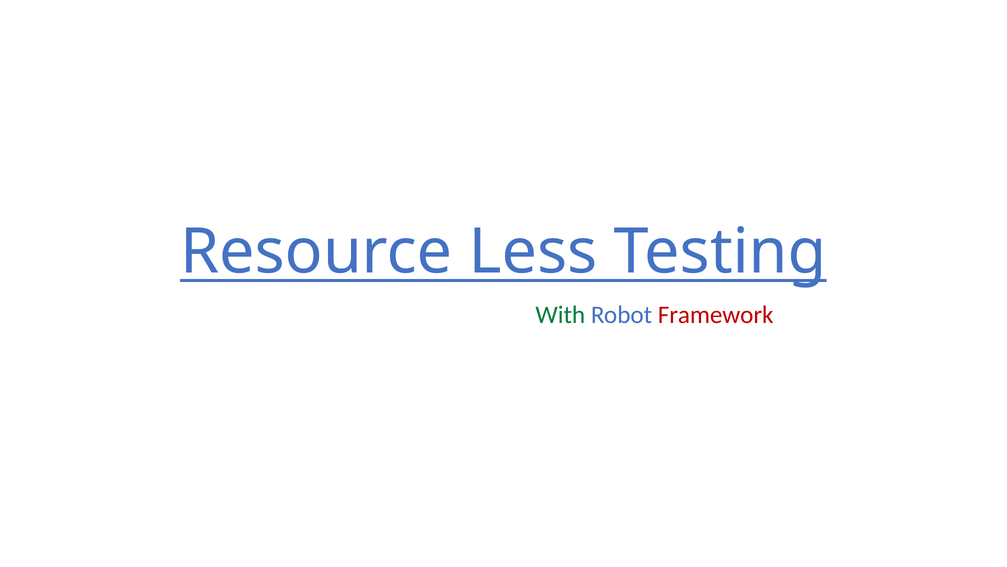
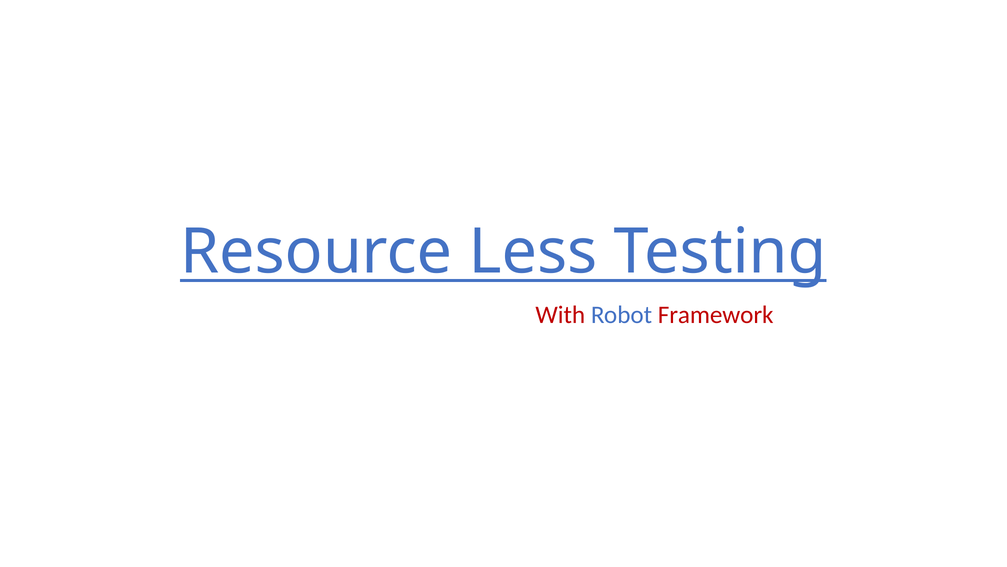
With colour: green -> red
